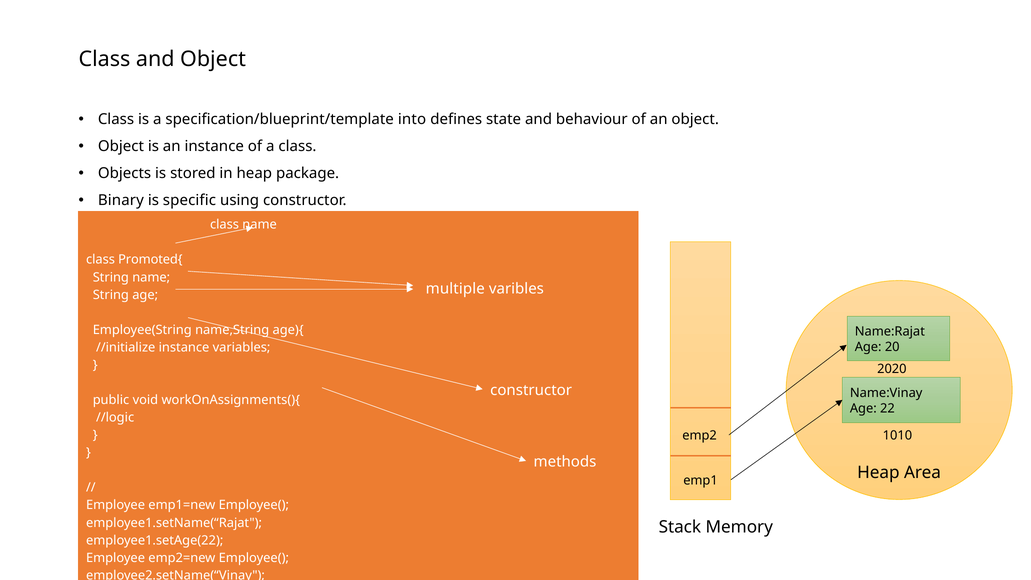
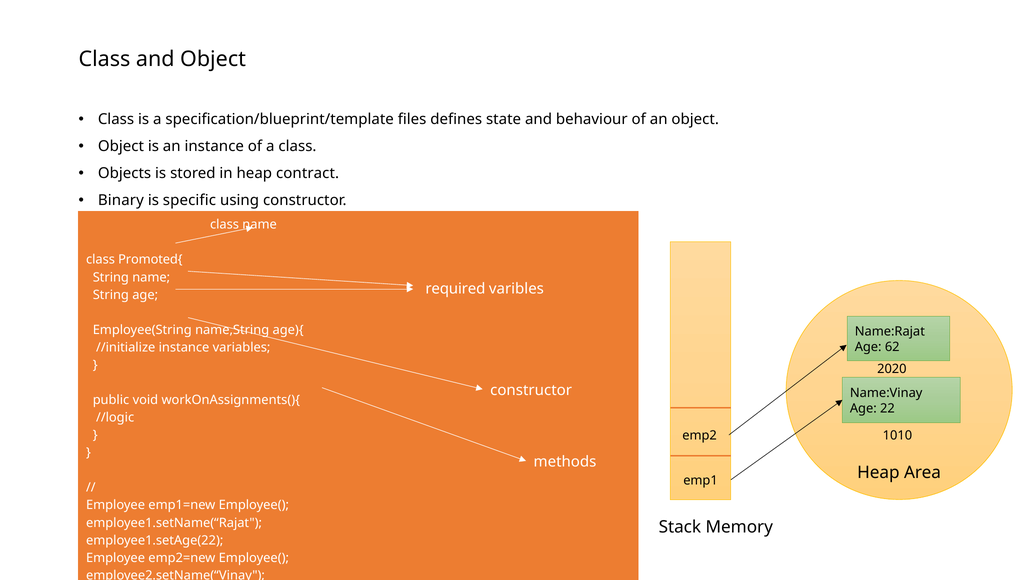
into: into -> files
package: package -> contract
multiple: multiple -> required
20: 20 -> 62
